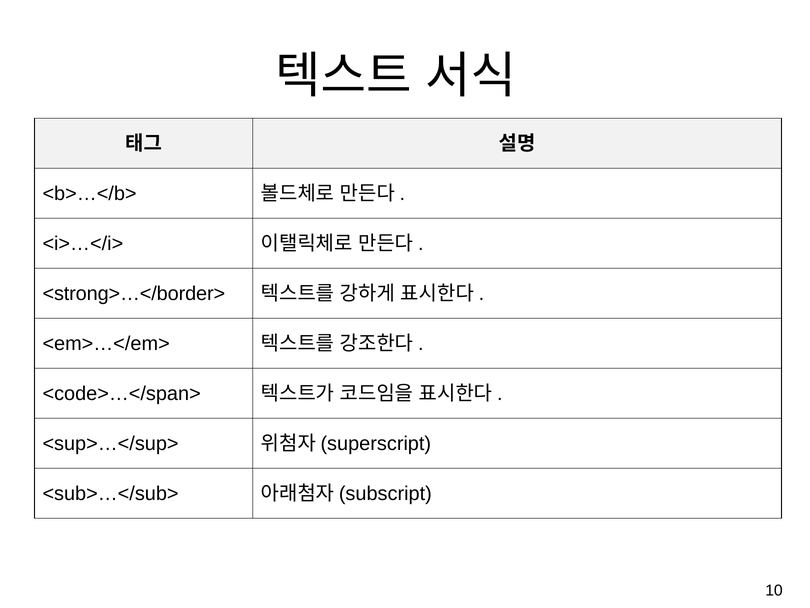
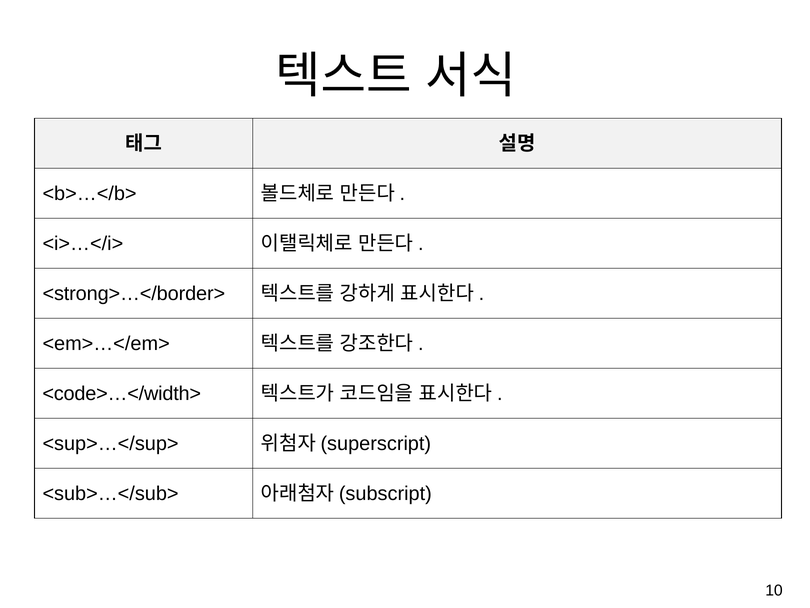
<code>…</span>: <code>…</span> -> <code>…</width>
